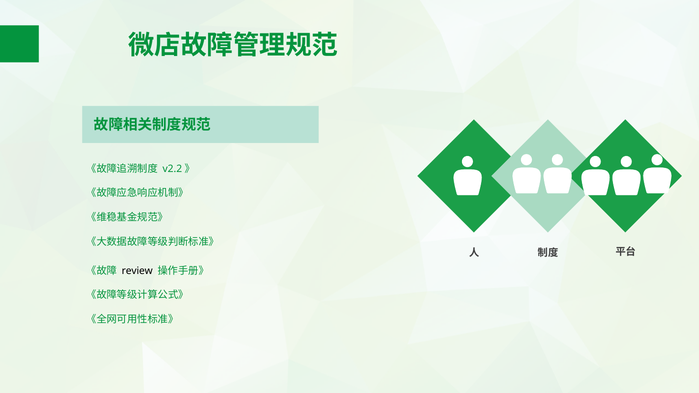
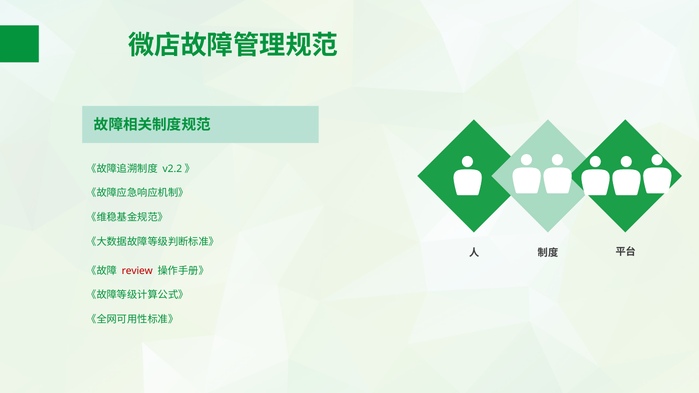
review colour: black -> red
